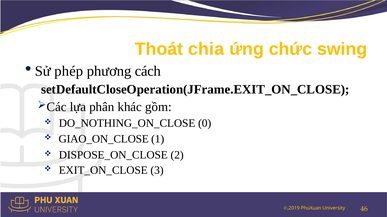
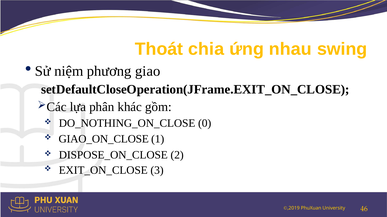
chức: chức -> nhau
phép: phép -> niệm
cách: cách -> giao
